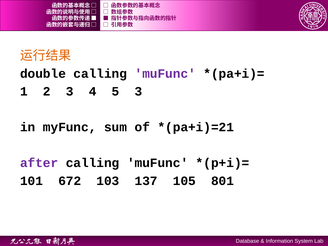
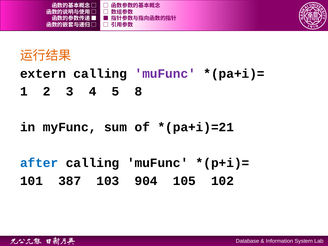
double: double -> extern
5 3: 3 -> 8
after colour: purple -> blue
672: 672 -> 387
137: 137 -> 904
801: 801 -> 102
